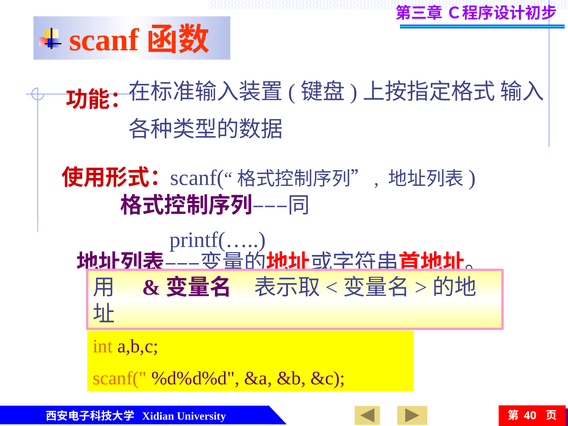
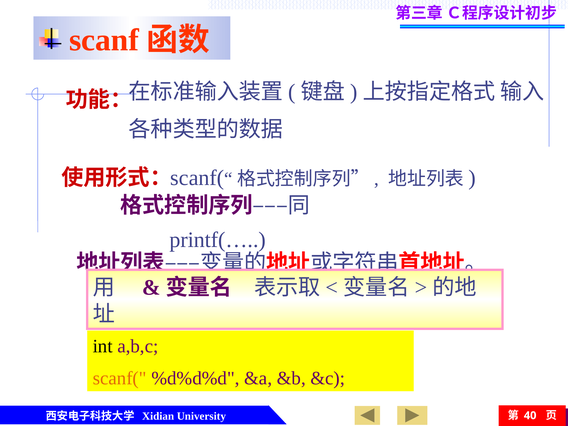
int colour: orange -> black
